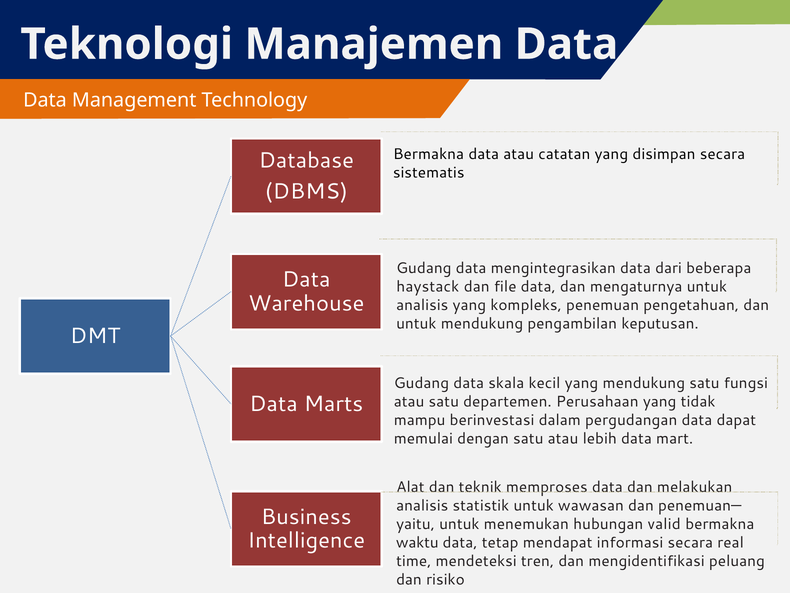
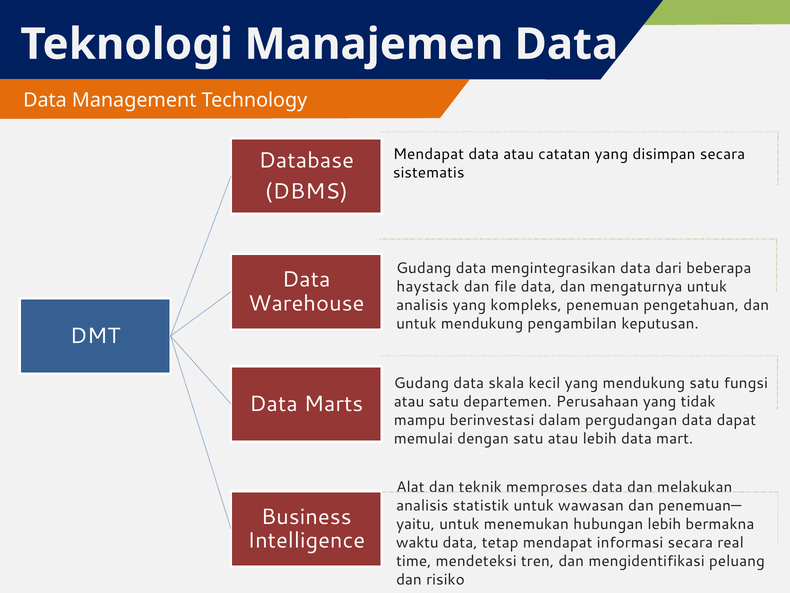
Bermakna at (429, 154): Bermakna -> Mendapat
hubungan valid: valid -> lebih
